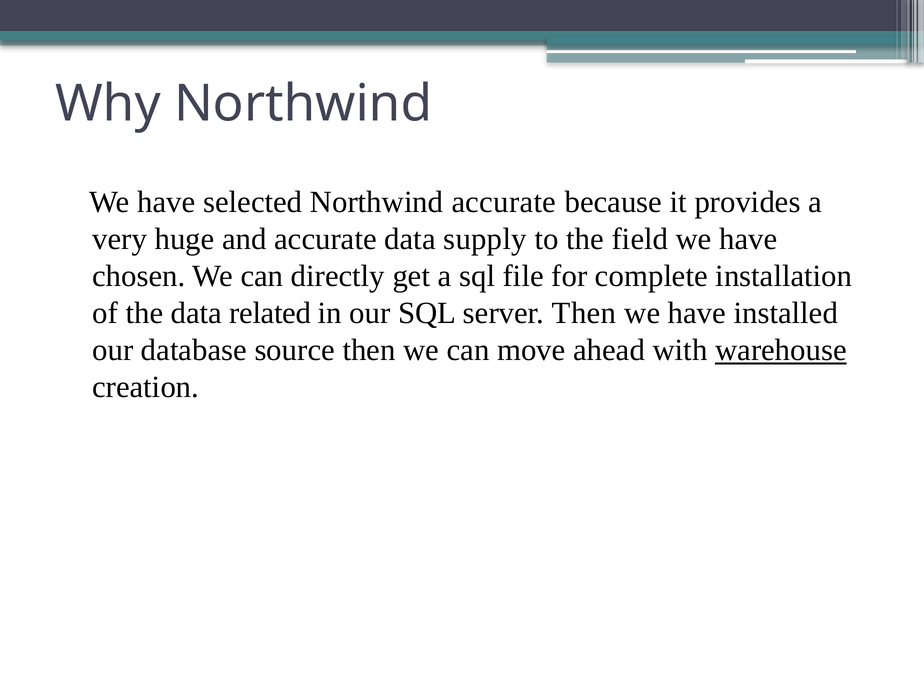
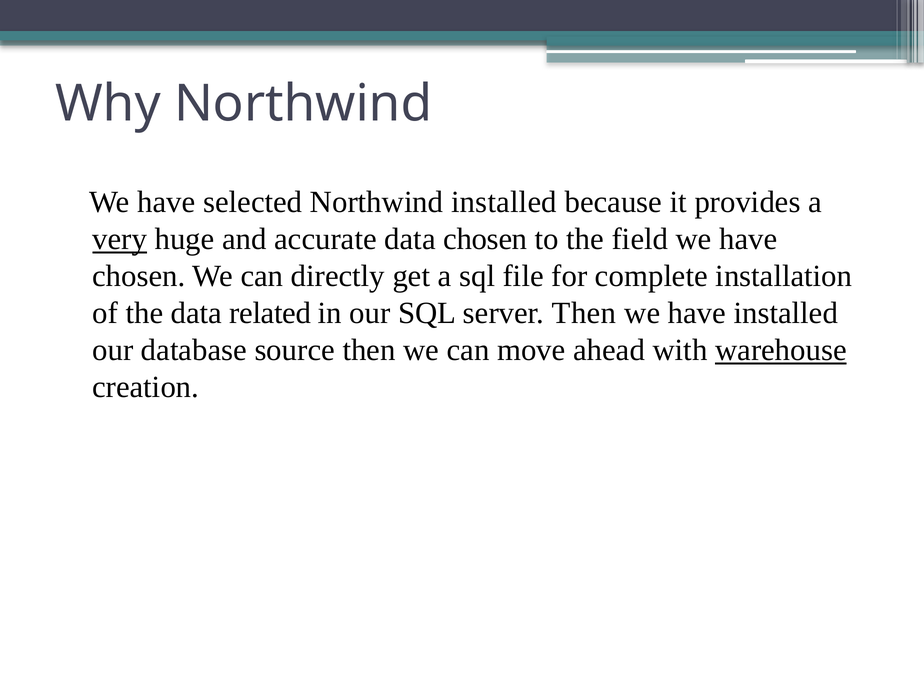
Northwind accurate: accurate -> installed
very underline: none -> present
data supply: supply -> chosen
